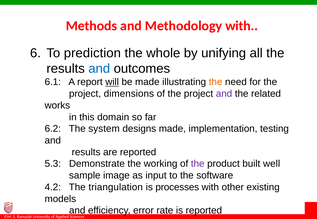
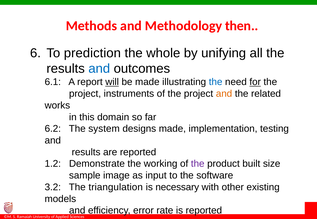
Methodology with: with -> then
the at (216, 82) colour: orange -> blue
for underline: none -> present
dimensions: dimensions -> instruments
and at (224, 94) colour: purple -> orange
5.3: 5.3 -> 1.2
well: well -> size
4.2: 4.2 -> 3.2
processes: processes -> necessary
